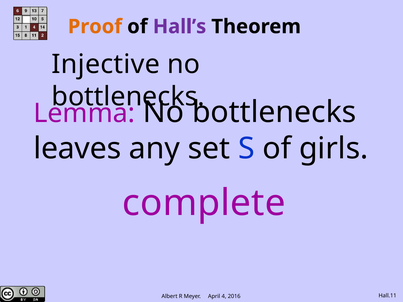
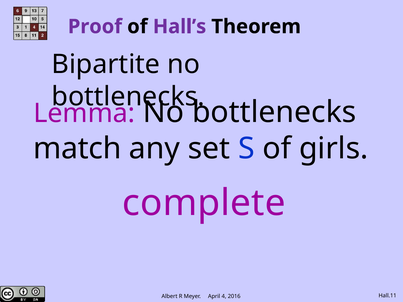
Proof colour: orange -> purple
Injective: Injective -> Bipartite
leaves: leaves -> match
